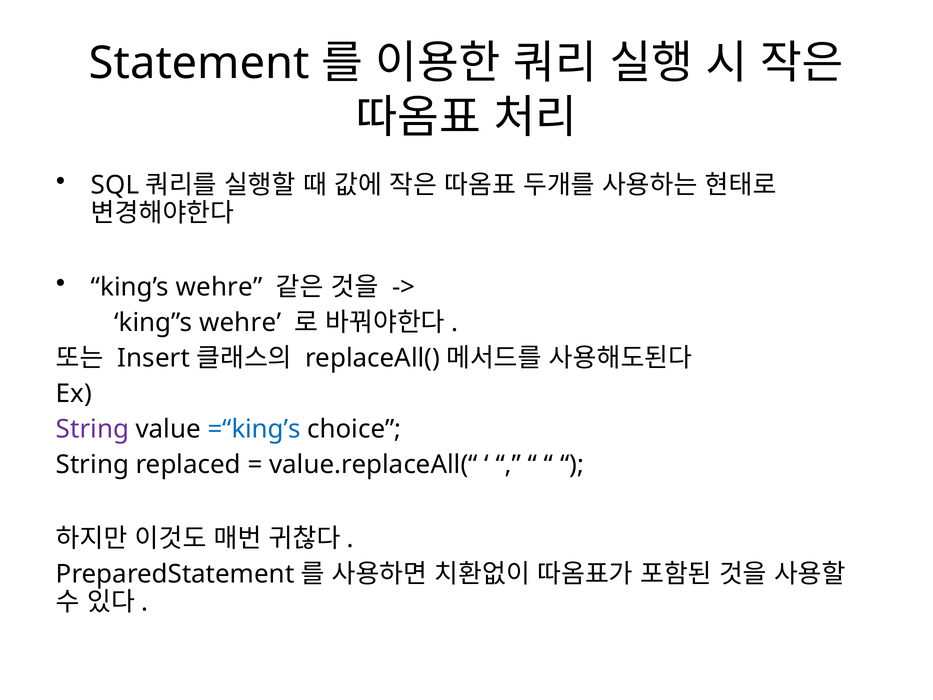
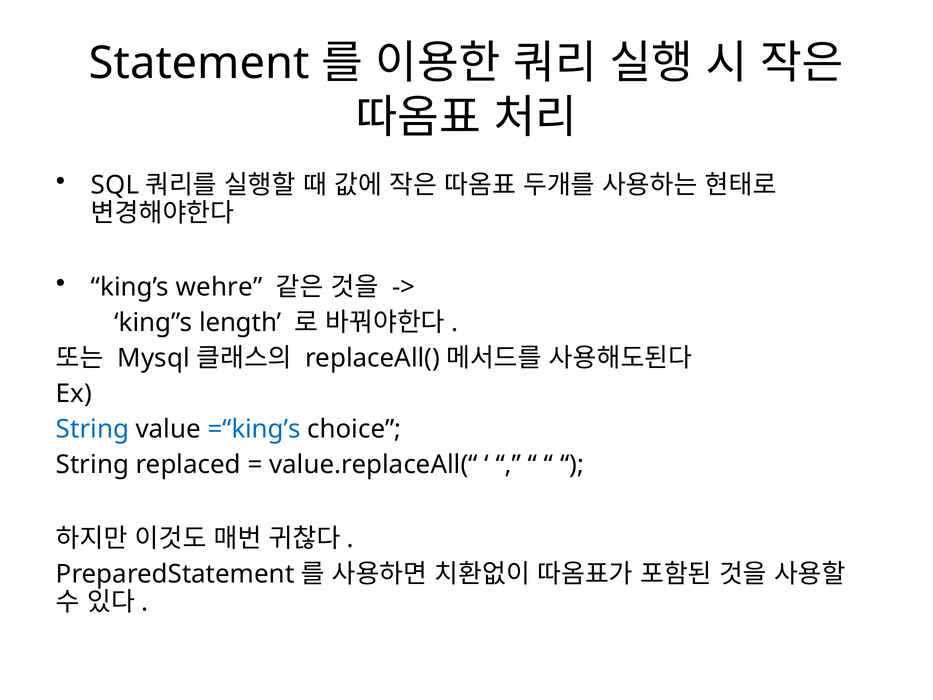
king”s wehre: wehre -> length
Insert: Insert -> Mysql
String at (92, 429) colour: purple -> blue
